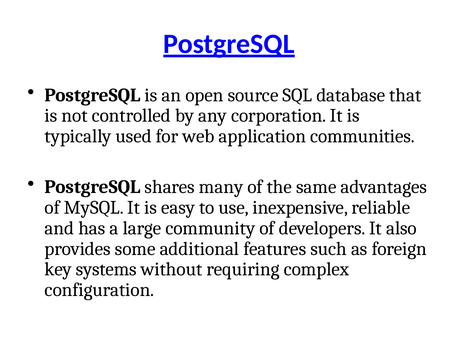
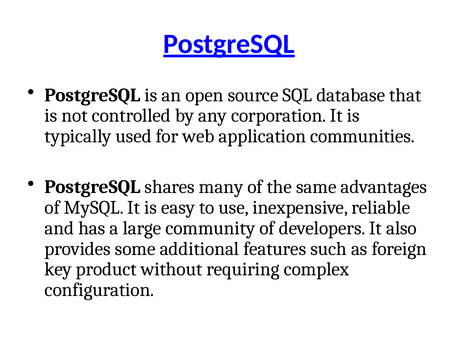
systems: systems -> product
